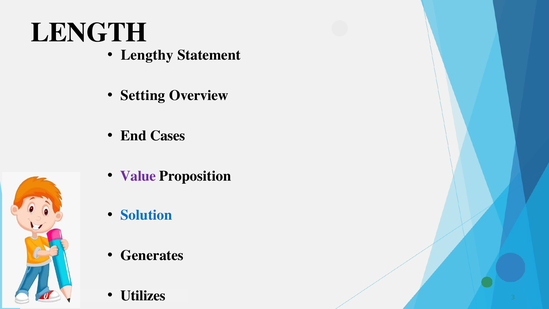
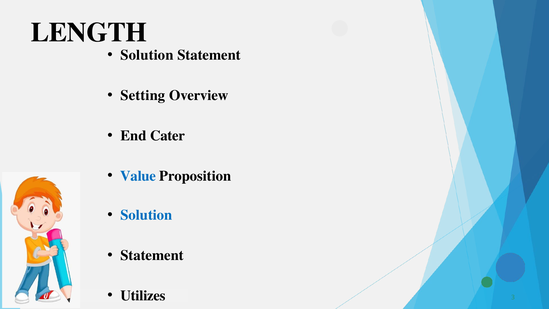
Lengthy at (147, 55): Lengthy -> Solution
Cases: Cases -> Cater
Value colour: purple -> blue
Generates at (152, 255): Generates -> Statement
